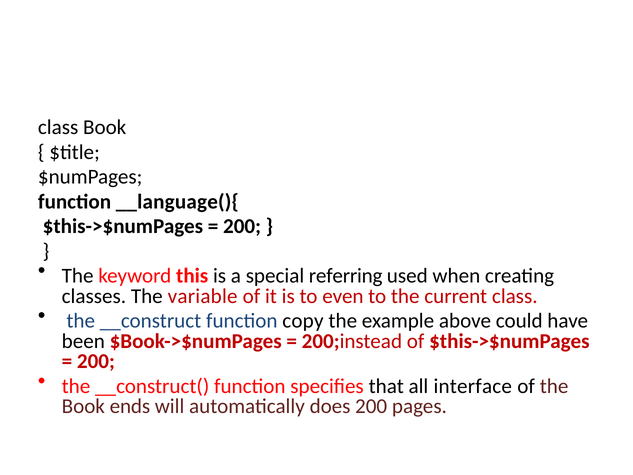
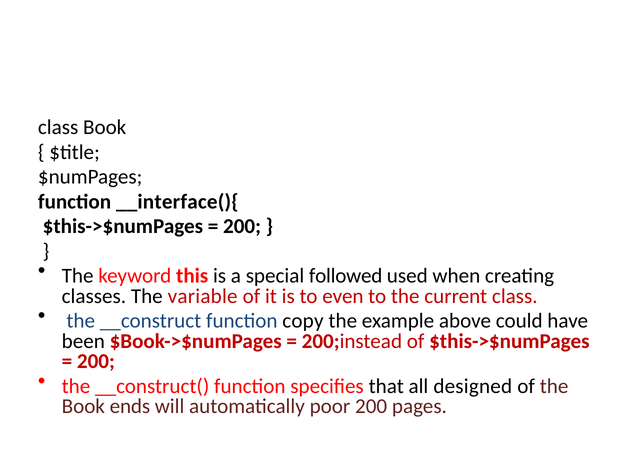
__language(){: __language(){ -> __interface(){
referring: referring -> followed
interface: interface -> designed
does: does -> poor
